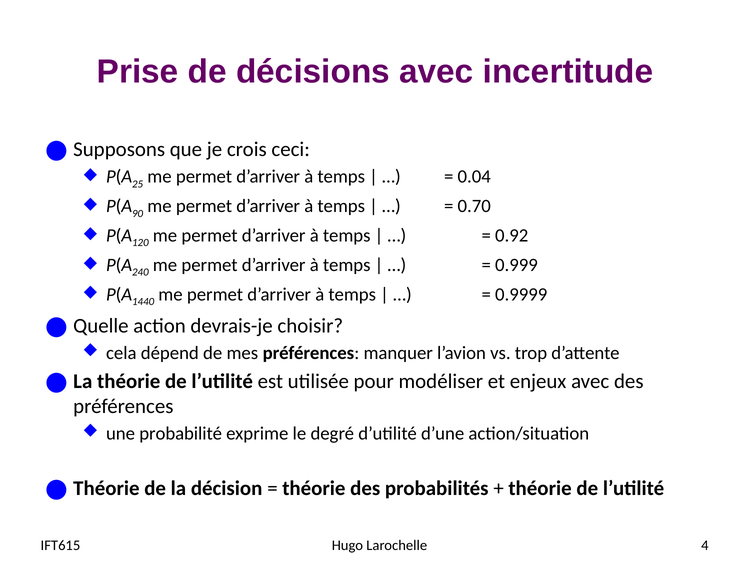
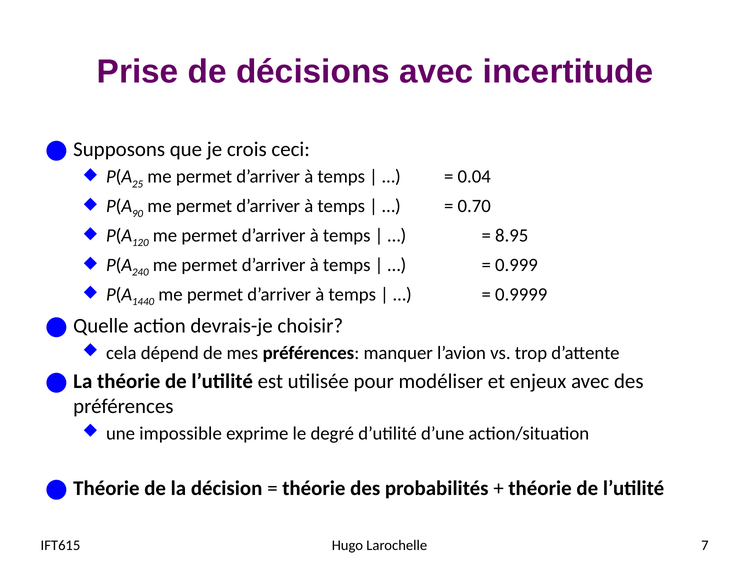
0.92: 0.92 -> 8.95
probabilité: probabilité -> impossible
4: 4 -> 7
